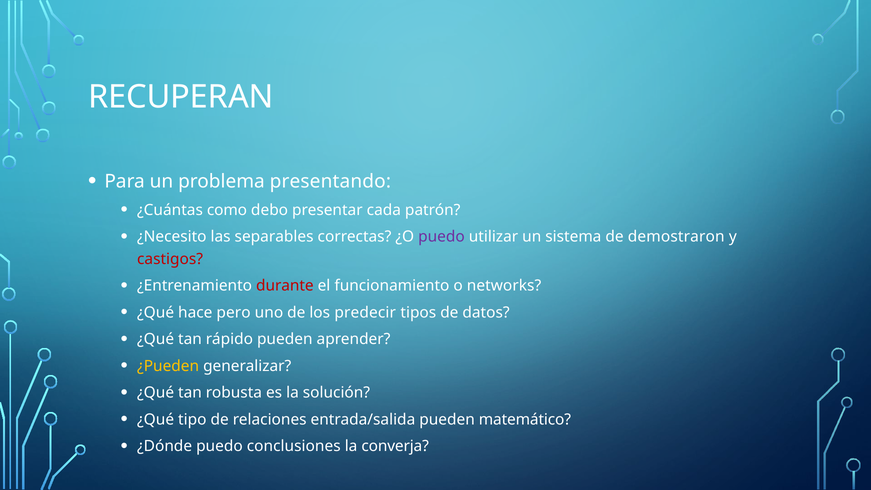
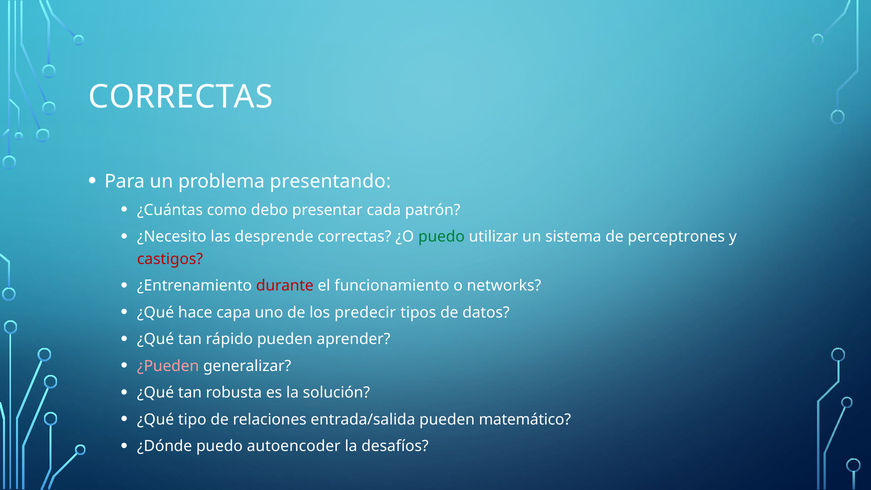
RECUPERAN at (181, 97): RECUPERAN -> CORRECTAS
separables: separables -> desprende
puedo at (441, 237) colour: purple -> green
demostraron: demostraron -> perceptrones
pero: pero -> capa
¿Pueden colour: yellow -> pink
conclusiones: conclusiones -> autoencoder
converja: converja -> desafíos
